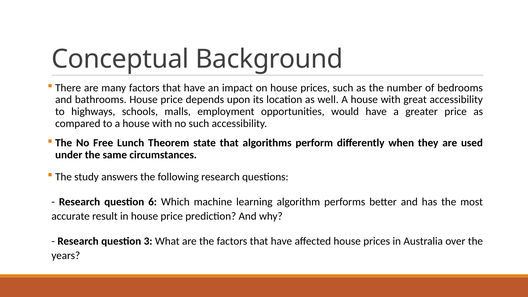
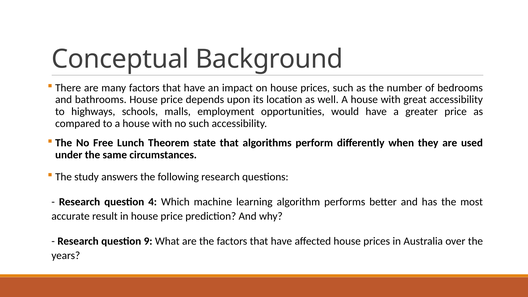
6: 6 -> 4
3: 3 -> 9
